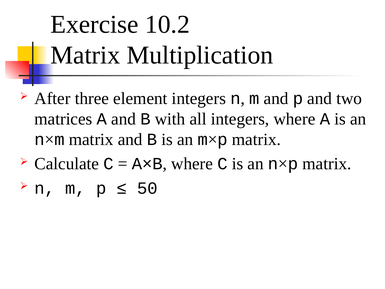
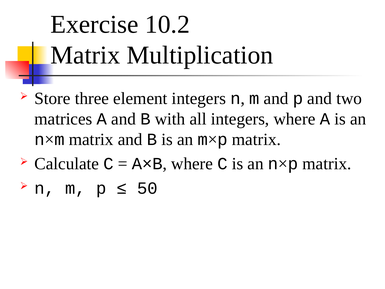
After: After -> Store
